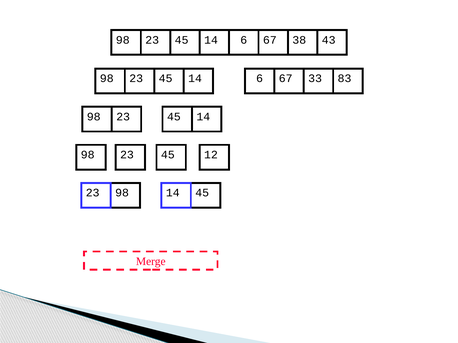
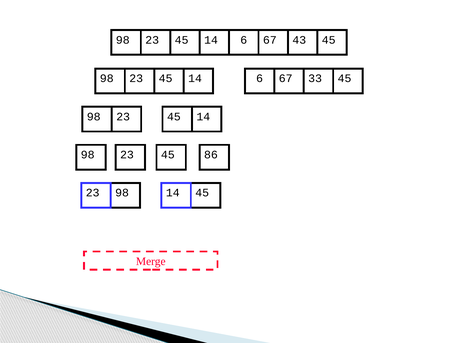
38: 38 -> 43
43 at (329, 40): 43 -> 45
83 at (345, 79): 83 -> 45
12: 12 -> 86
